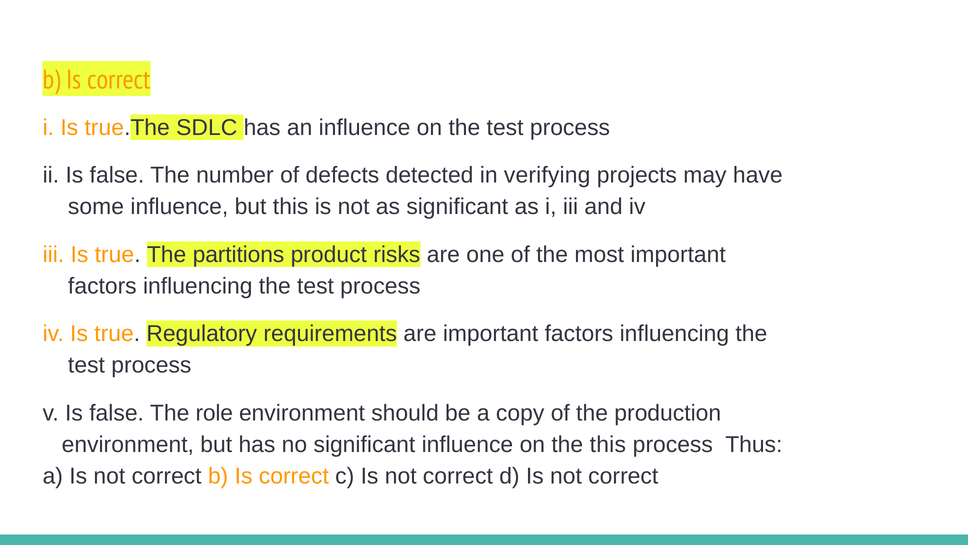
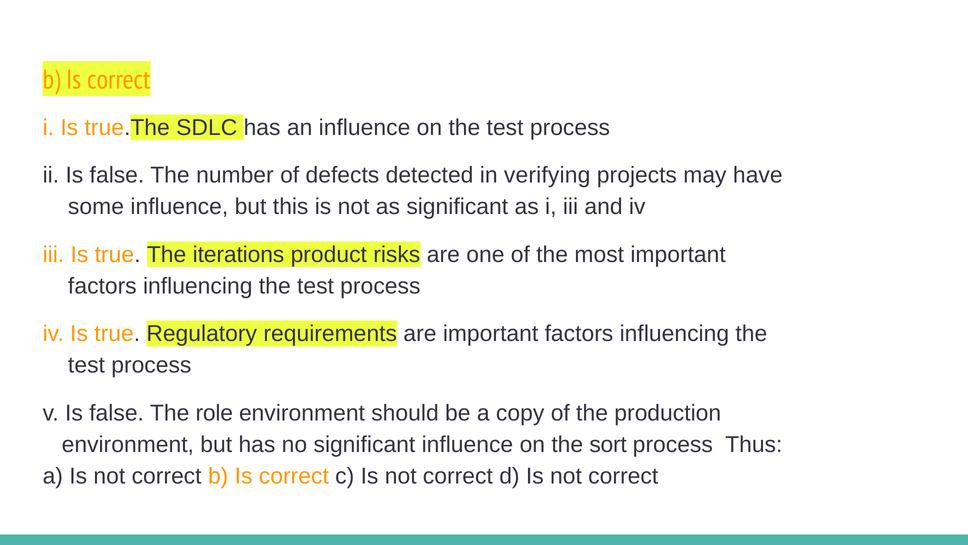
partitions: partitions -> iterations
the this: this -> sort
